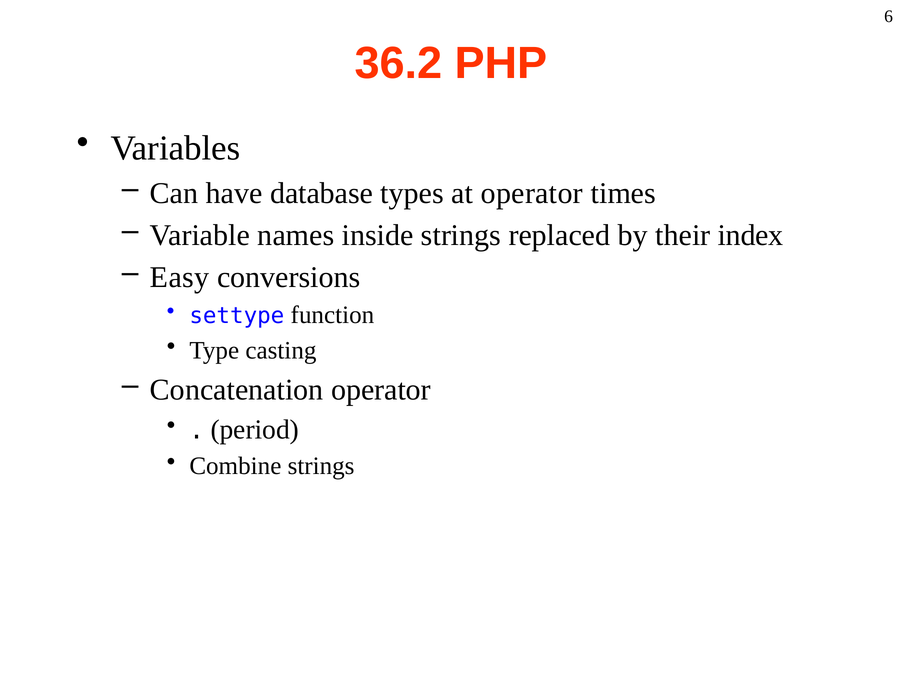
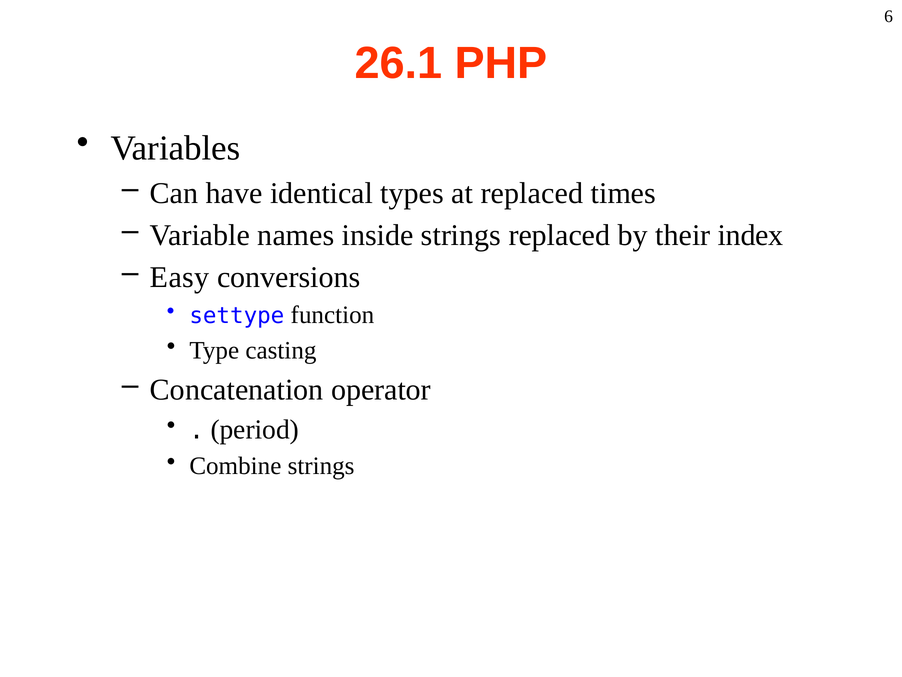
36.2: 36.2 -> 26.1
database: database -> identical
at operator: operator -> replaced
